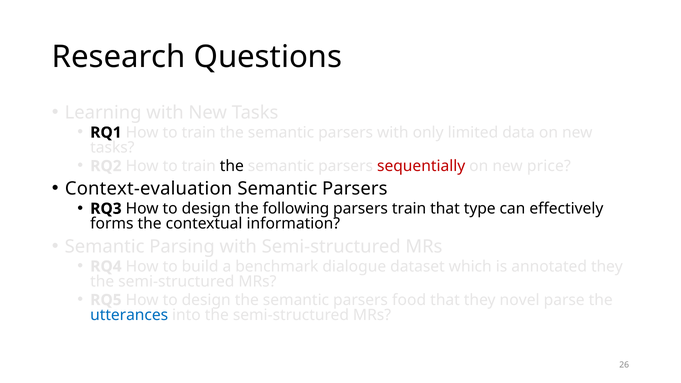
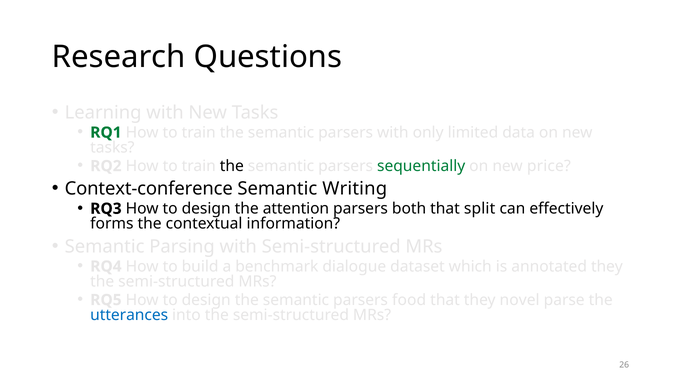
RQ1 colour: black -> green
sequentially colour: red -> green
Context-evaluation: Context-evaluation -> Context-conference
Parsers at (355, 189): Parsers -> Writing
following: following -> attention
parsers train: train -> both
type: type -> split
